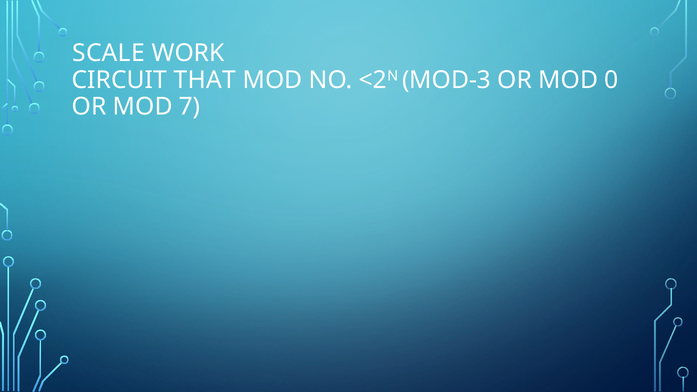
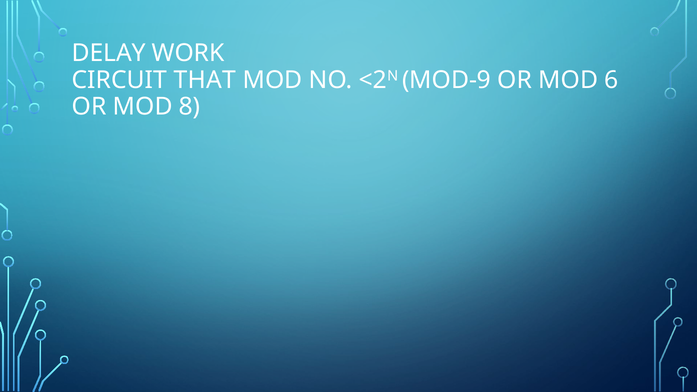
SCALE: SCALE -> DELAY
MOD-3: MOD-3 -> MOD-9
0: 0 -> 6
7: 7 -> 8
